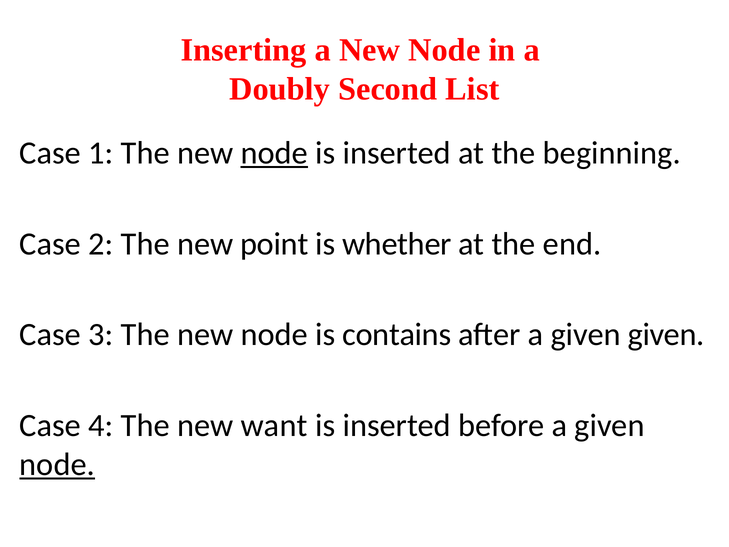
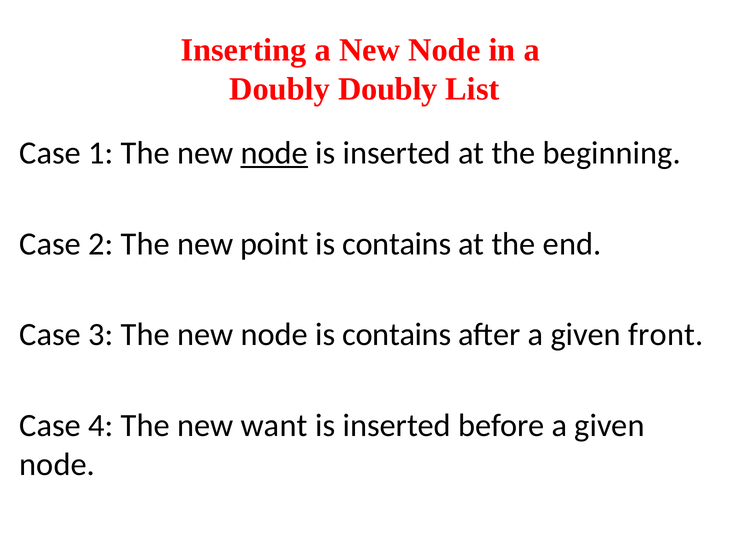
Doubly Second: Second -> Doubly
whether at (397, 244): whether -> contains
given given: given -> front
node at (57, 464) underline: present -> none
